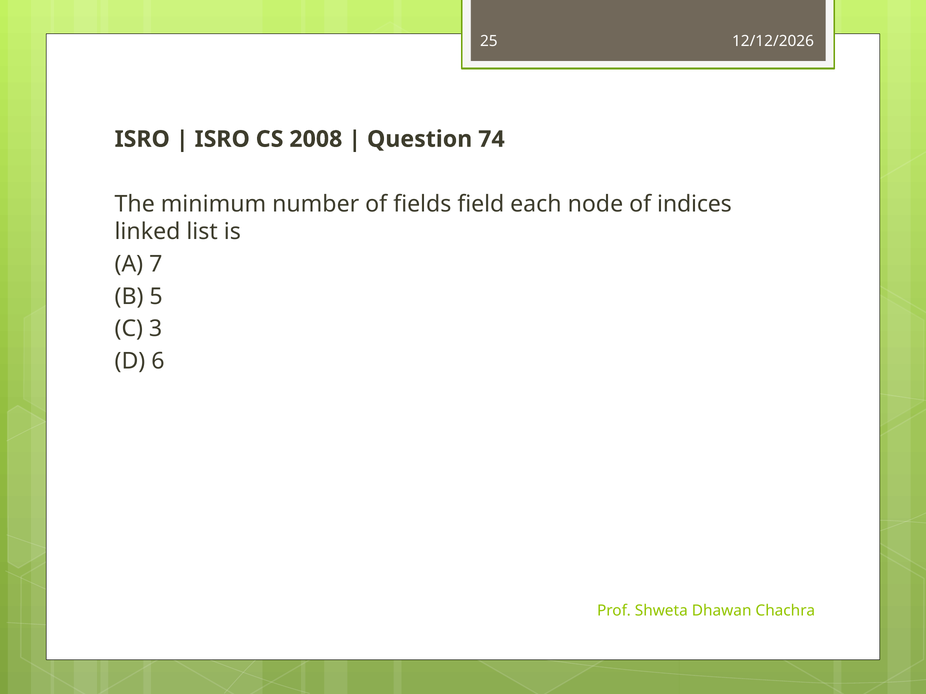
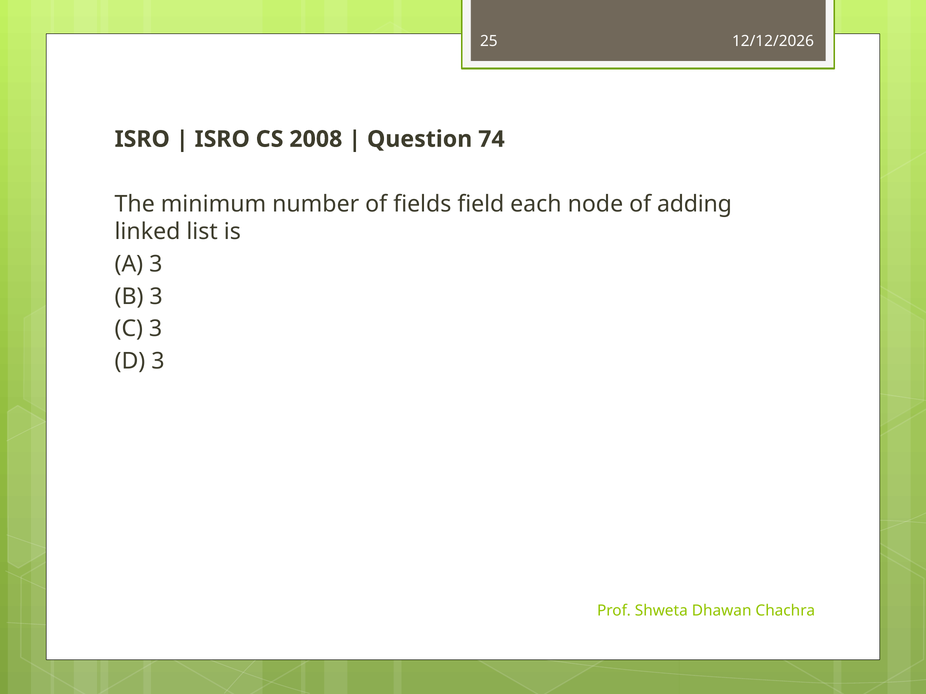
indices: indices -> adding
A 7: 7 -> 3
B 5: 5 -> 3
D 6: 6 -> 3
